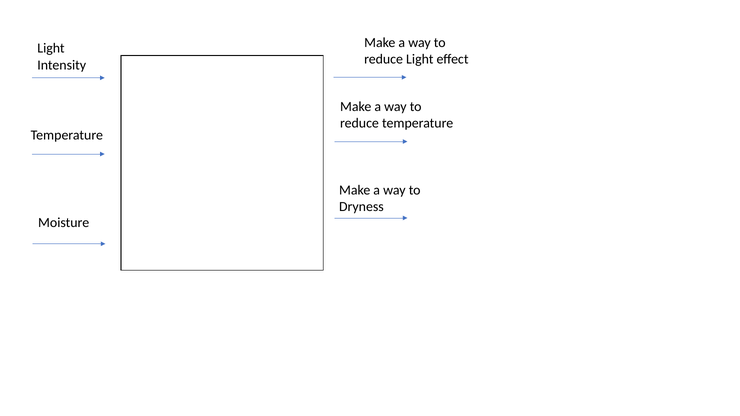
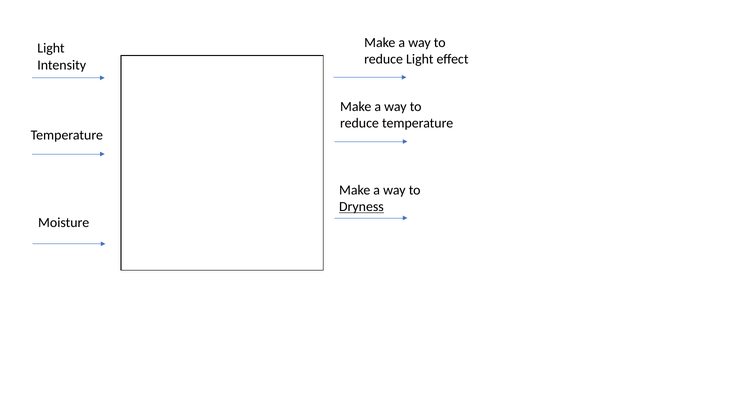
Dryness underline: none -> present
